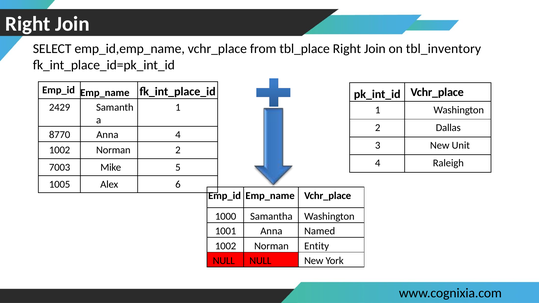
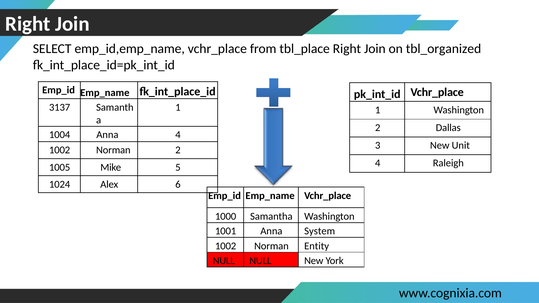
tbl_inventory: tbl_inventory -> tbl_organized
2429: 2429 -> 3137
8770: 8770 -> 1004
7003: 7003 -> 1005
1005: 1005 -> 1024
Named: Named -> System
